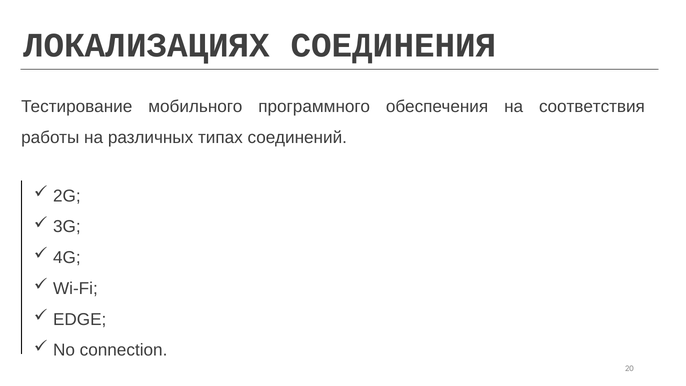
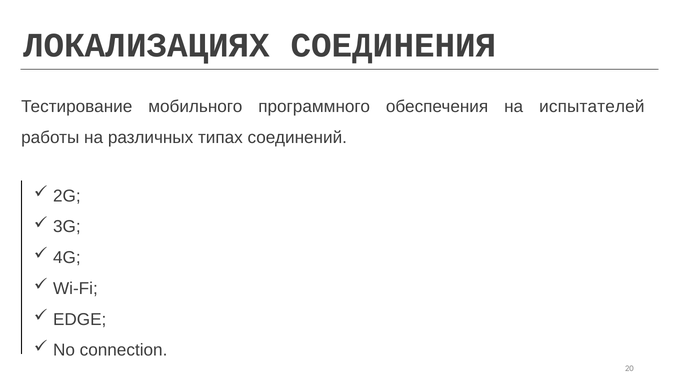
соответствия: соответствия -> испытателей
